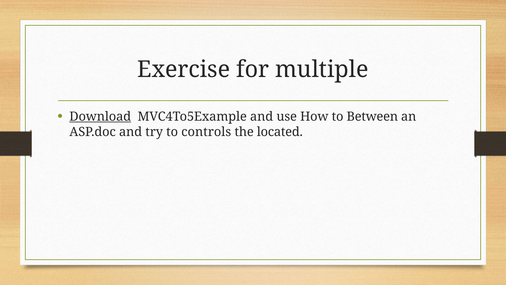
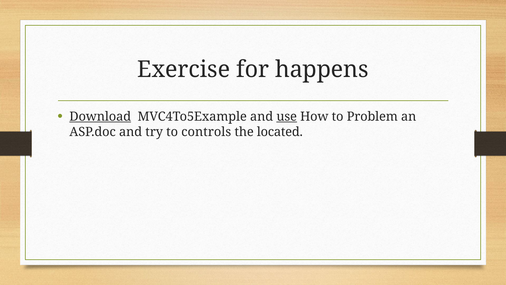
multiple: multiple -> happens
use underline: none -> present
Between: Between -> Problem
